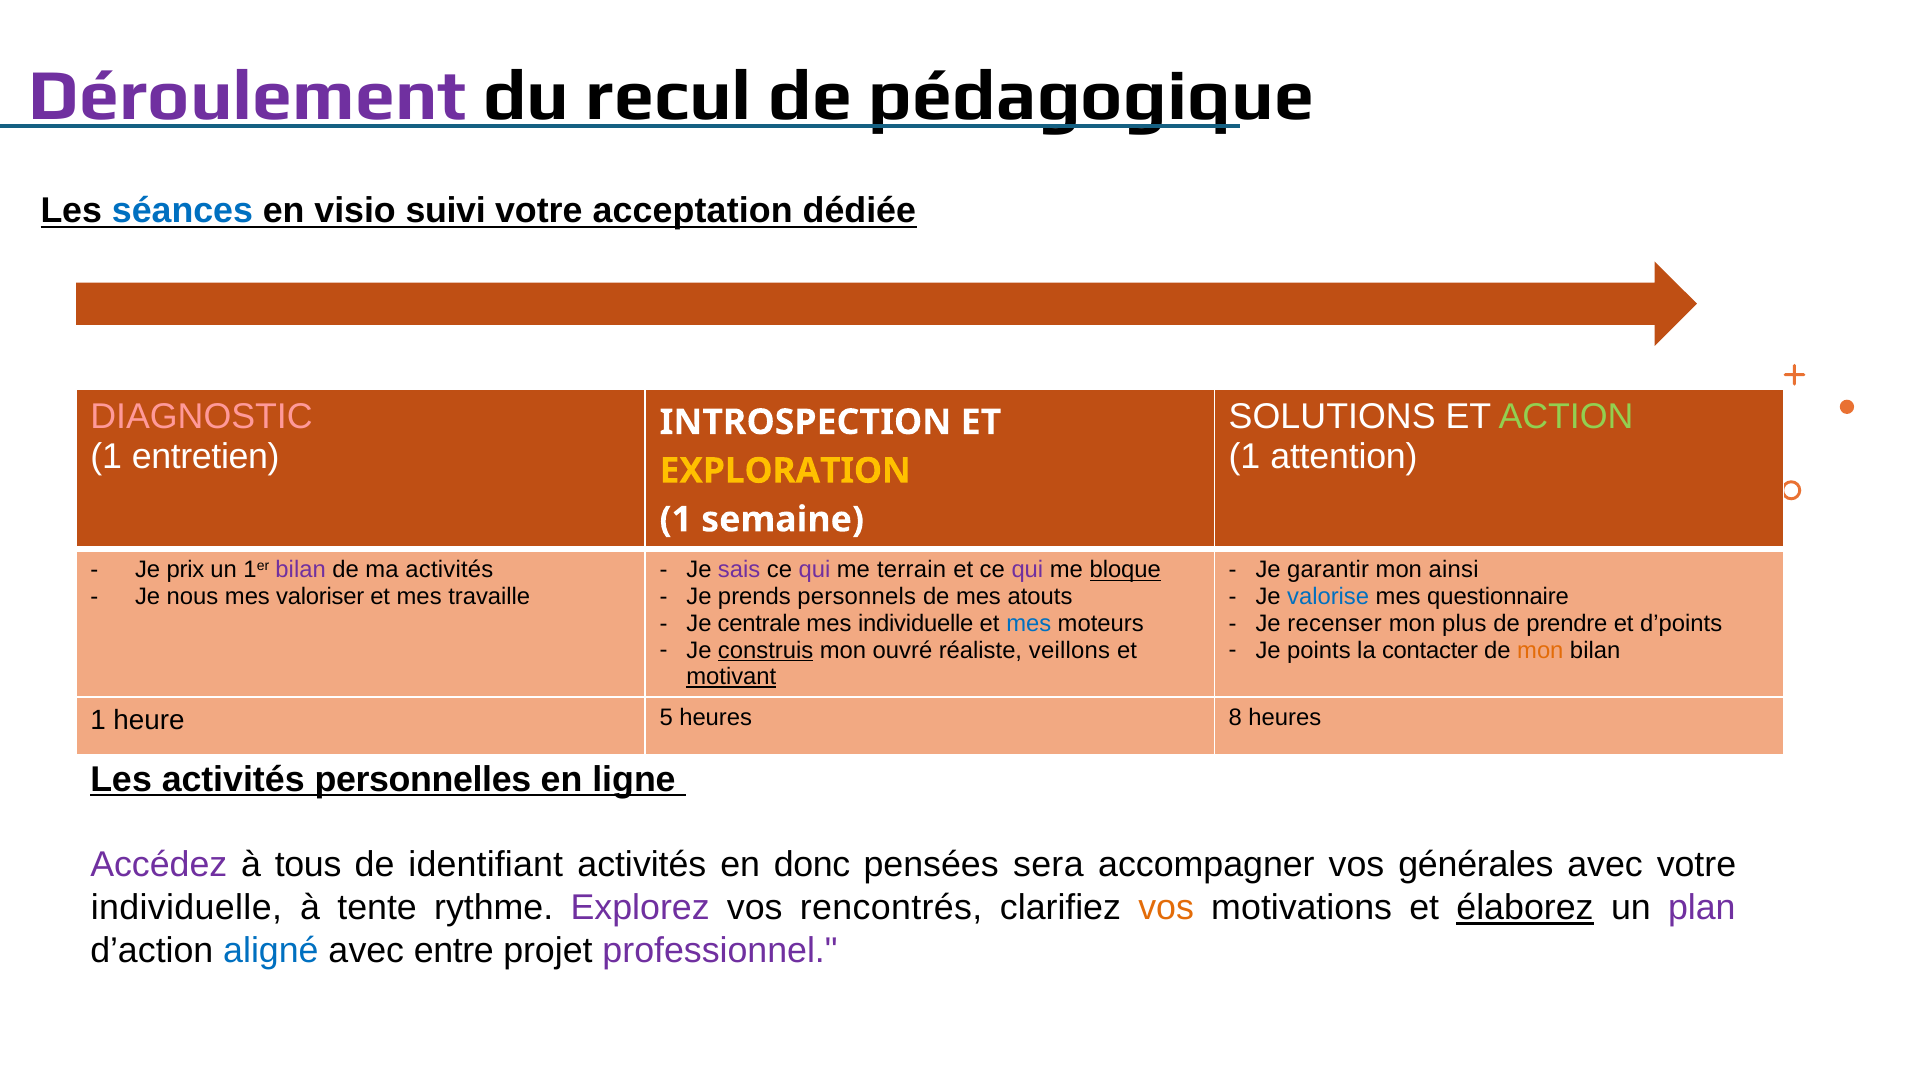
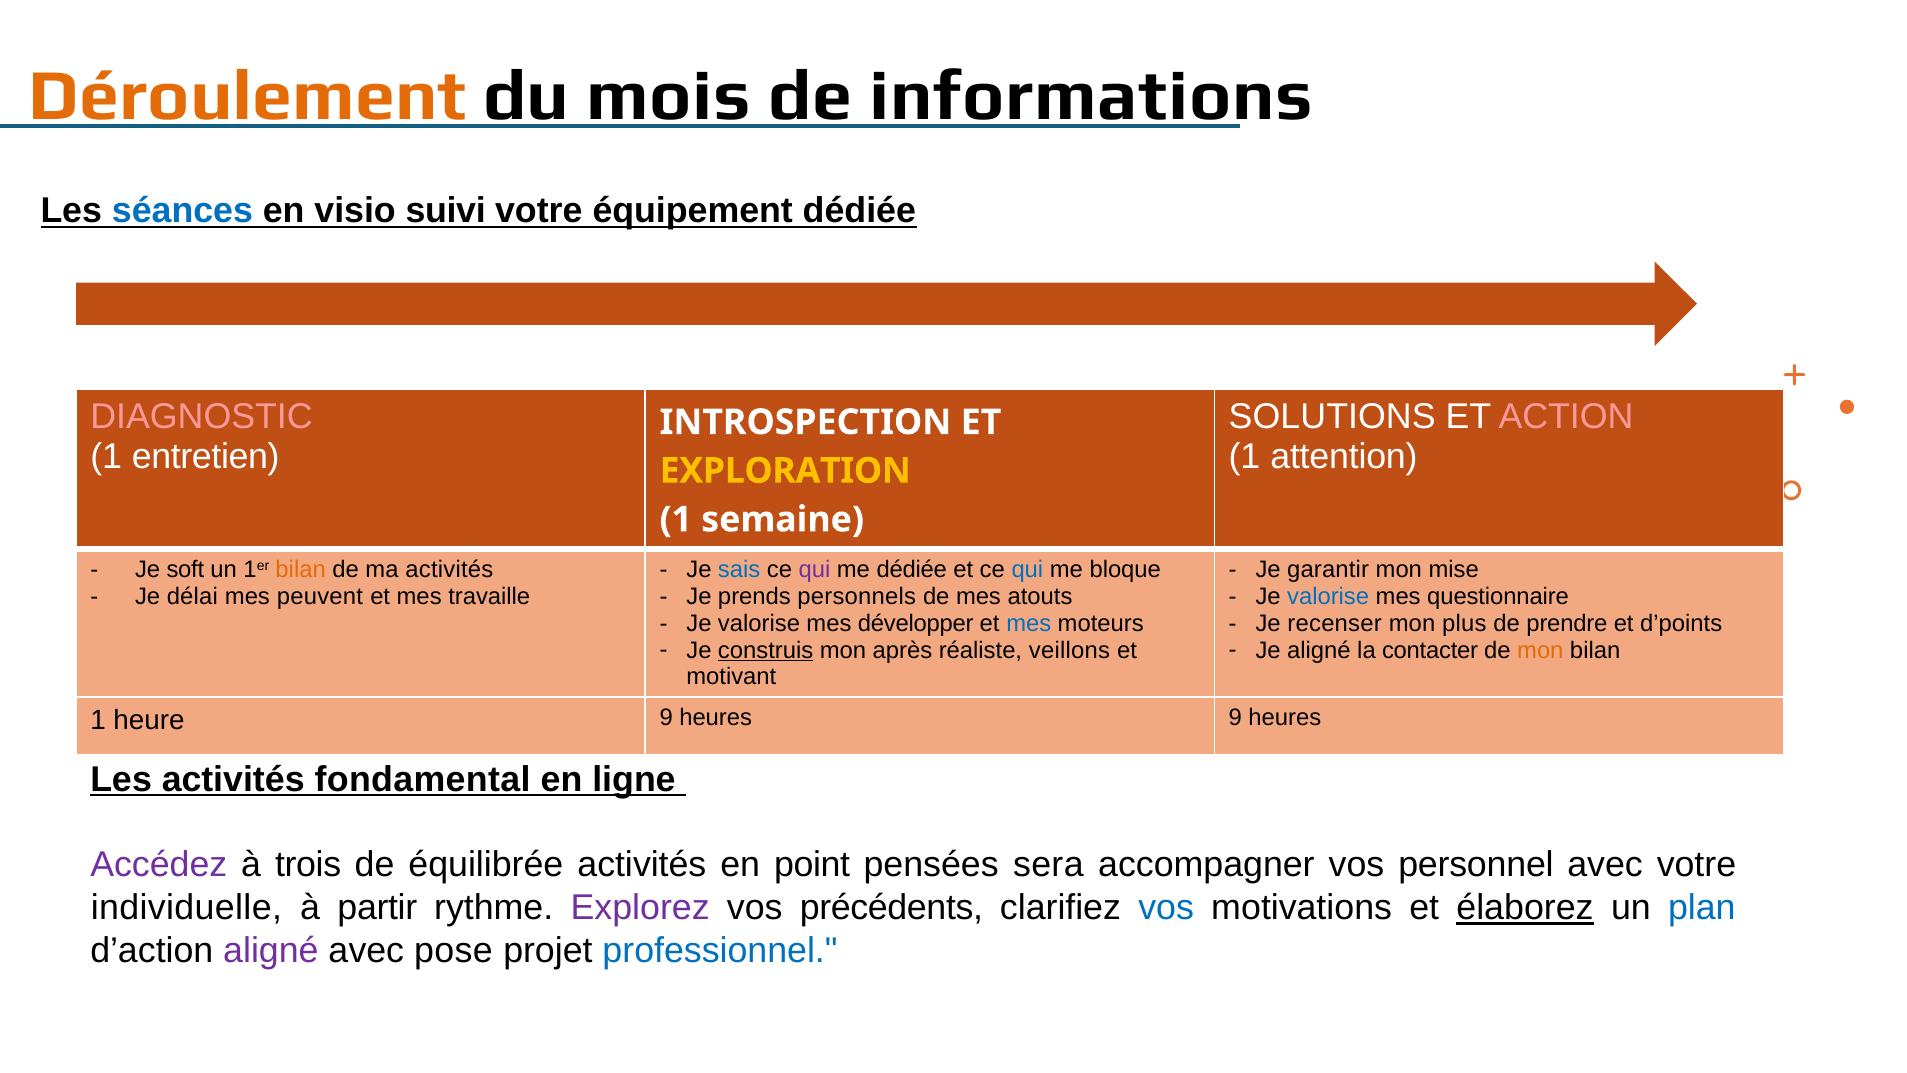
Déroulement colour: purple -> orange
recul: recul -> mois
pédagogique: pédagogique -> informations
acceptation: acceptation -> équipement
ACTION colour: light green -> pink
prix: prix -> soft
bilan at (301, 570) colour: purple -> orange
sais colour: purple -> blue
me terrain: terrain -> dédiée
qui at (1027, 570) colour: purple -> blue
bloque underline: present -> none
ainsi: ainsi -> mise
nous: nous -> délai
valoriser: valoriser -> peuvent
centrale at (759, 623): centrale -> valorise
mes individuelle: individuelle -> développer
ouvré: ouvré -> après
Je points: points -> aligné
motivant underline: present -> none
heure 5: 5 -> 9
heures 8: 8 -> 9
personnelles: personnelles -> fondamental
tous: tous -> trois
identifiant: identifiant -> équilibrée
donc: donc -> point
générales: générales -> personnel
tente: tente -> partir
rencontrés: rencontrés -> précédents
vos at (1166, 908) colour: orange -> blue
plan colour: purple -> blue
aligné at (271, 951) colour: blue -> purple
entre: entre -> pose
professionnel colour: purple -> blue
